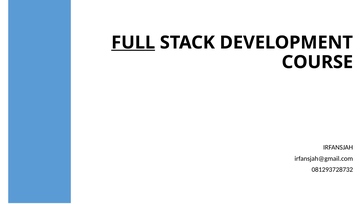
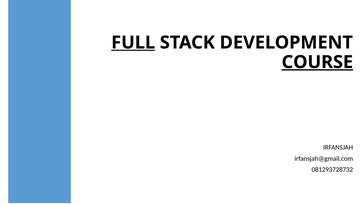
COURSE underline: none -> present
